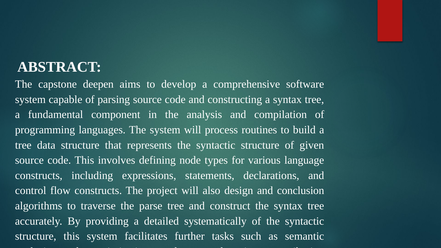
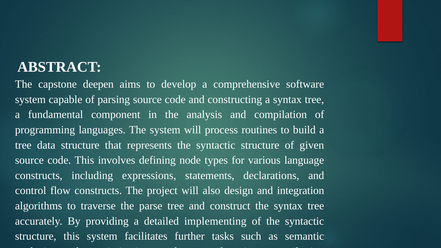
conclusion: conclusion -> integration
systematically: systematically -> implementing
